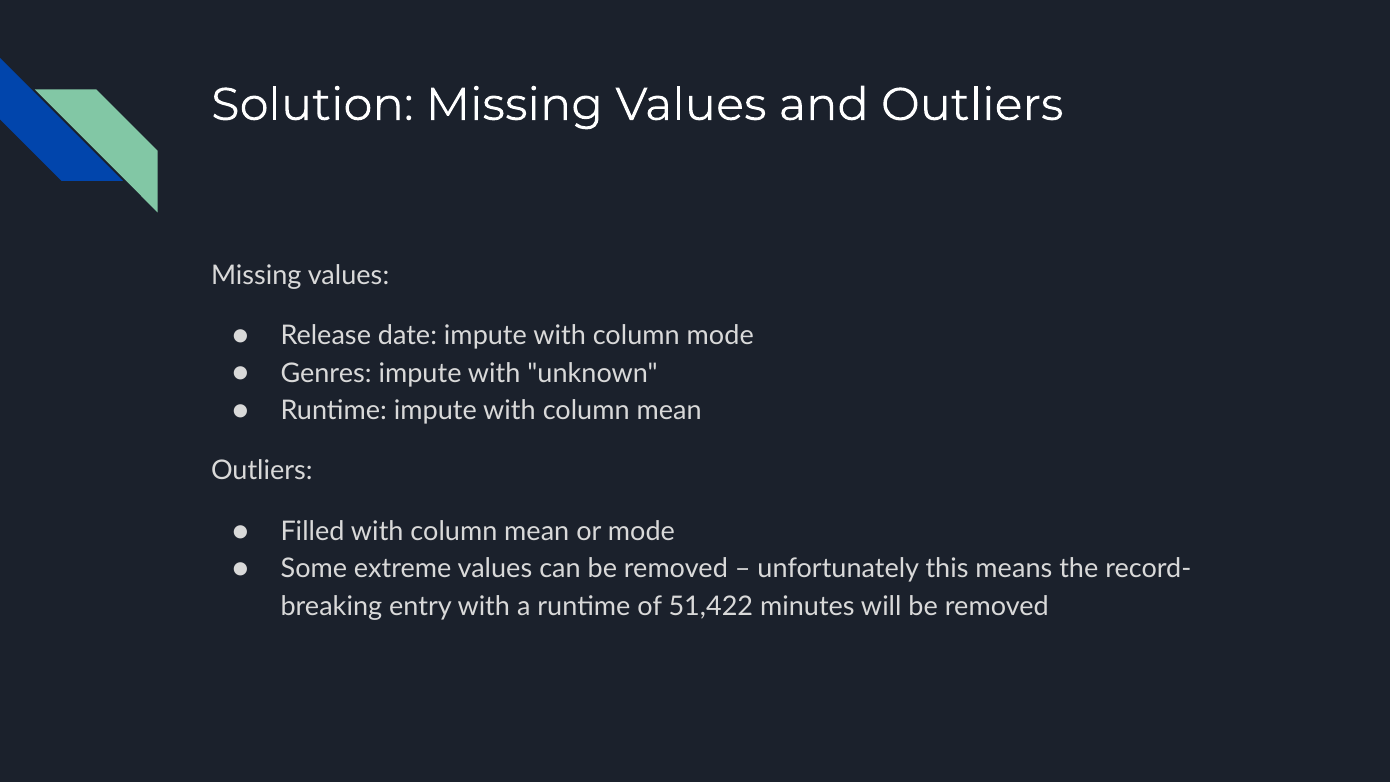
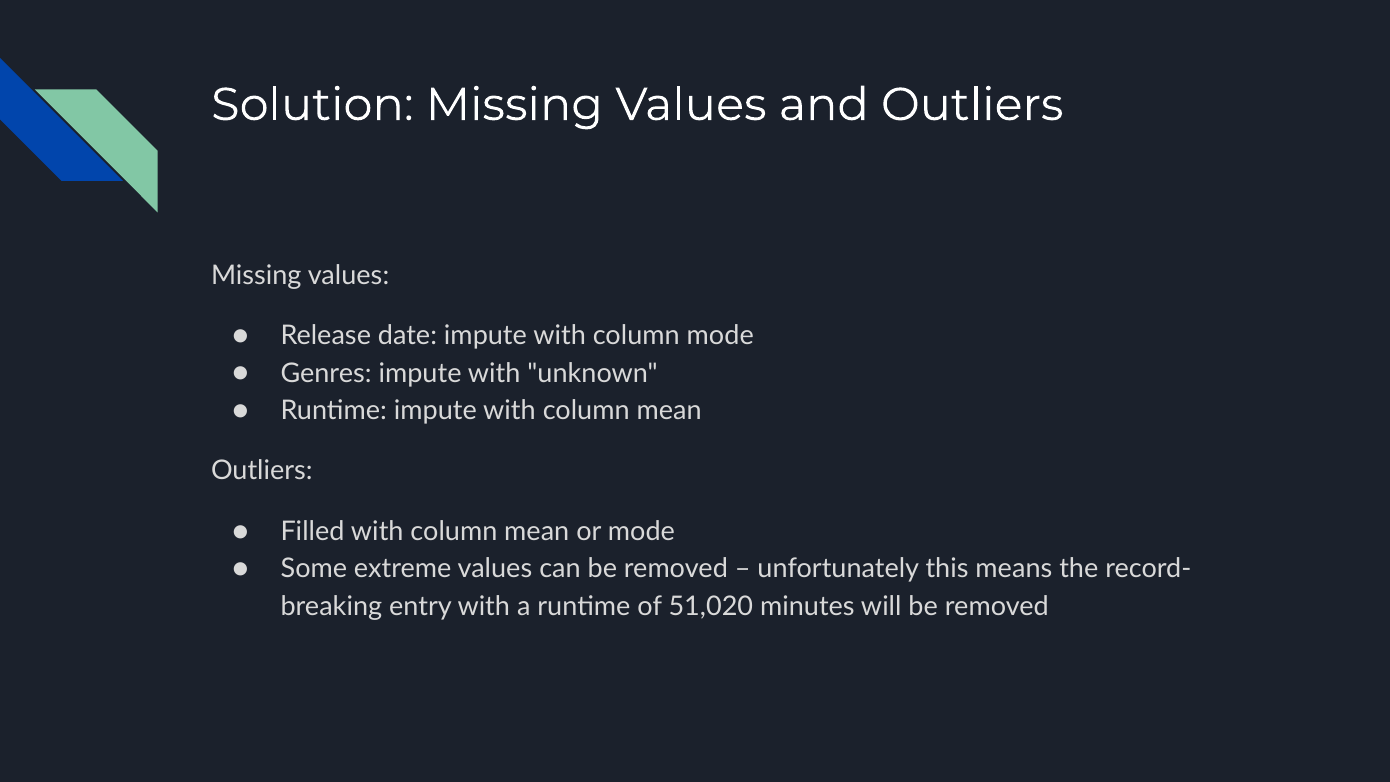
51,422: 51,422 -> 51,020
